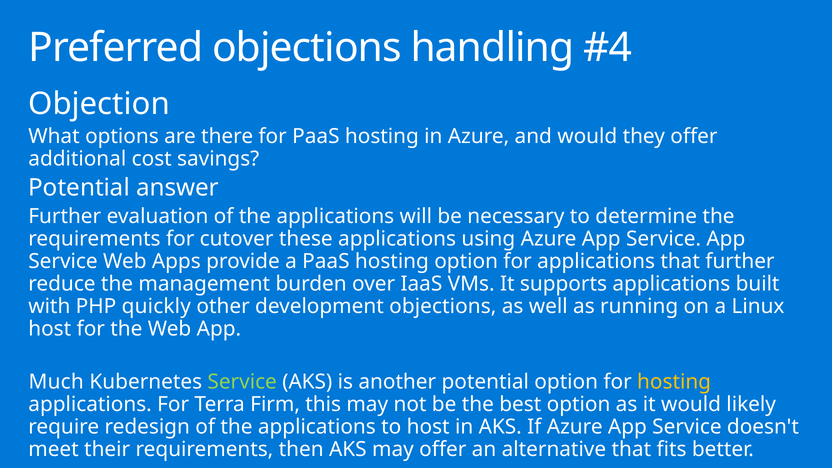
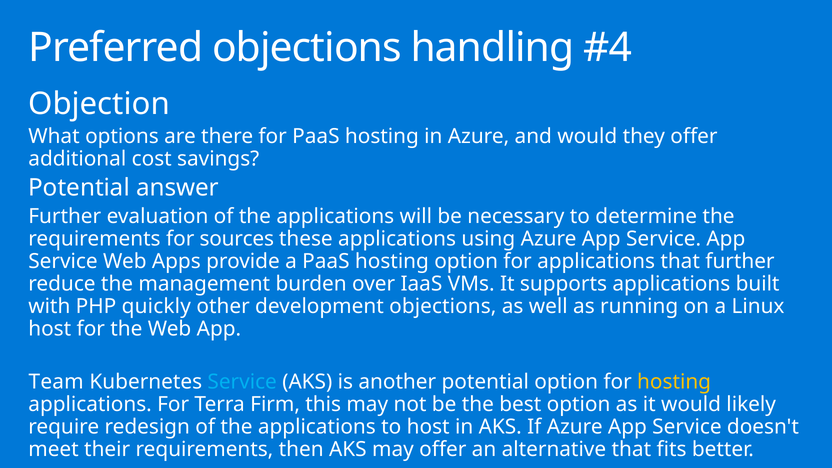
cutover: cutover -> sources
Much: Much -> Team
Service at (242, 382) colour: light green -> light blue
